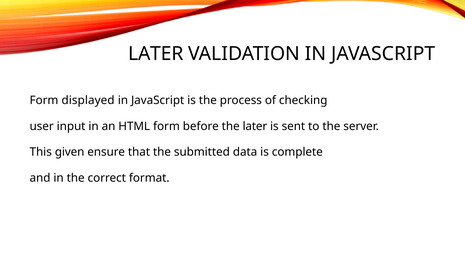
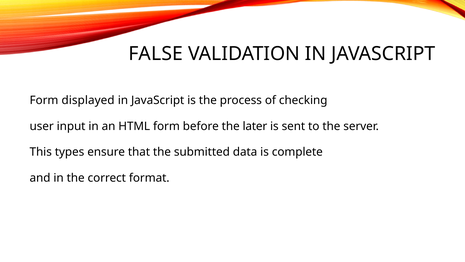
LATER at (156, 54): LATER -> FALSE
given: given -> types
